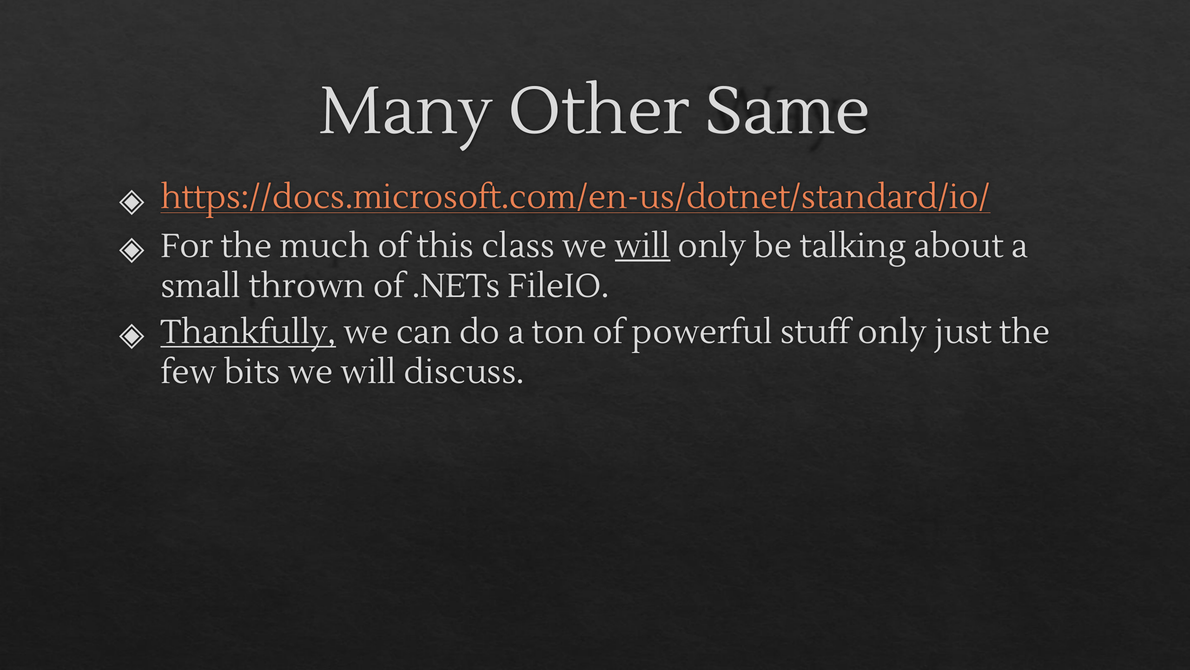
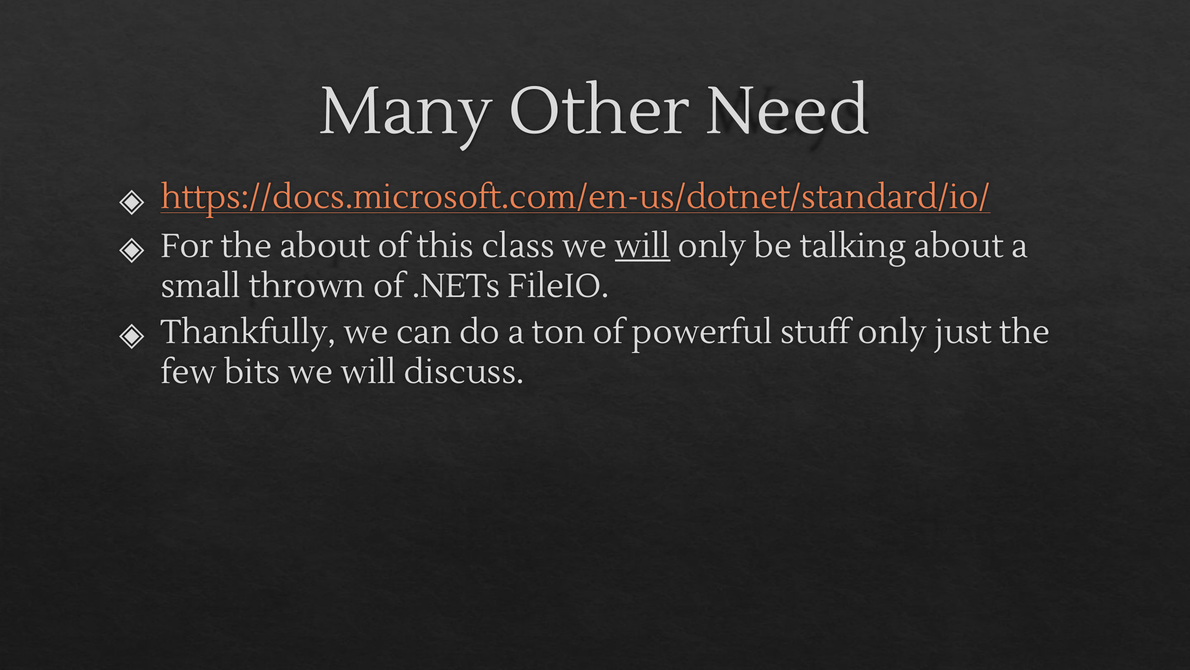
Same: Same -> Need
the much: much -> about
Thankfully underline: present -> none
